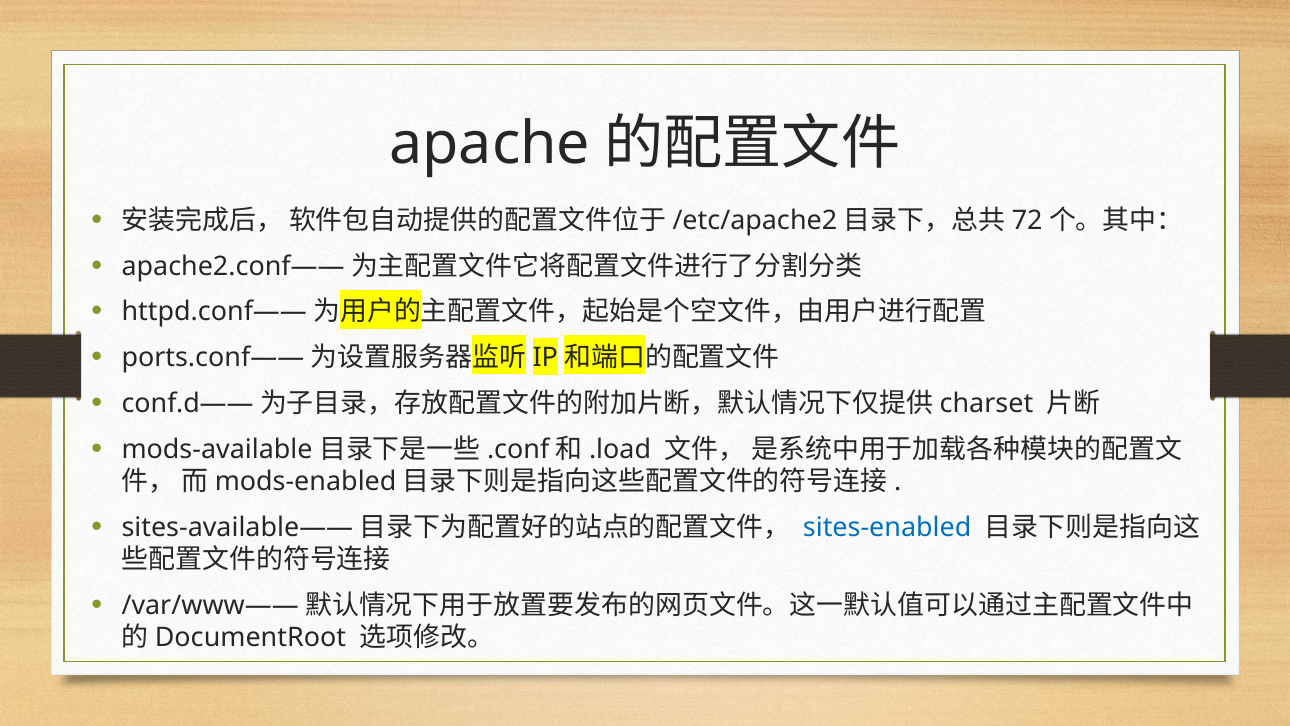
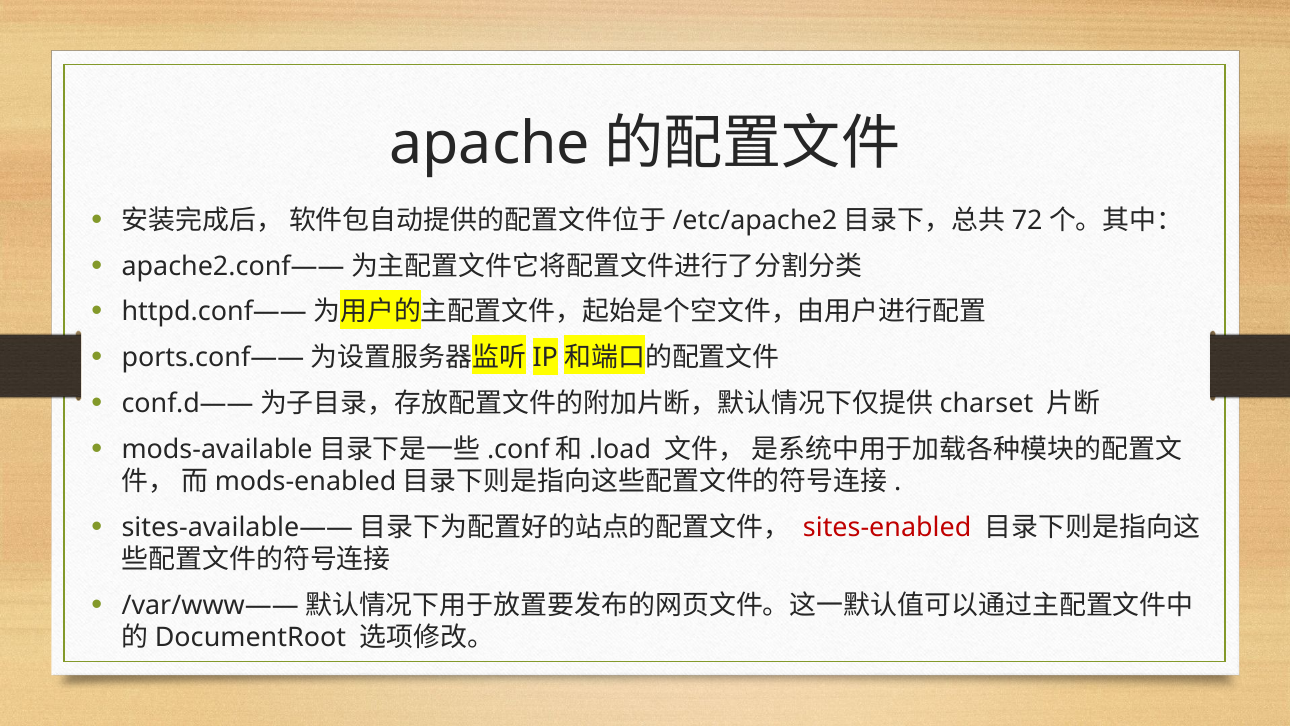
sites-enabled colour: blue -> red
